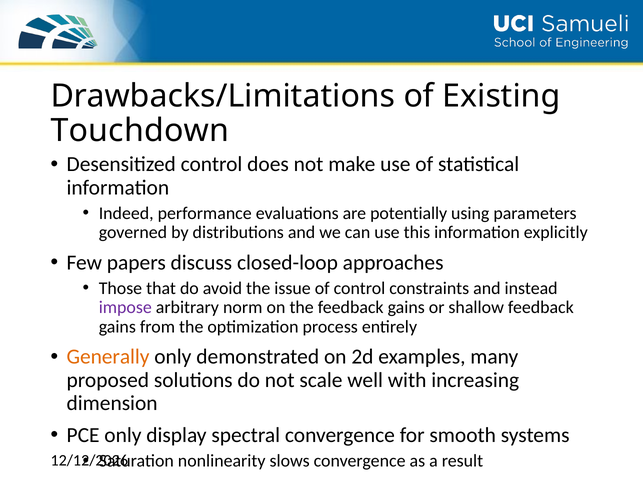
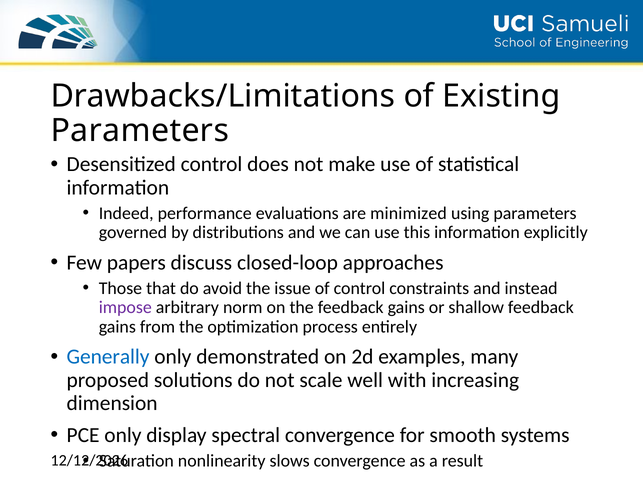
Touchdown at (140, 131): Touchdown -> Parameters
potentially: potentially -> minimized
Generally colour: orange -> blue
